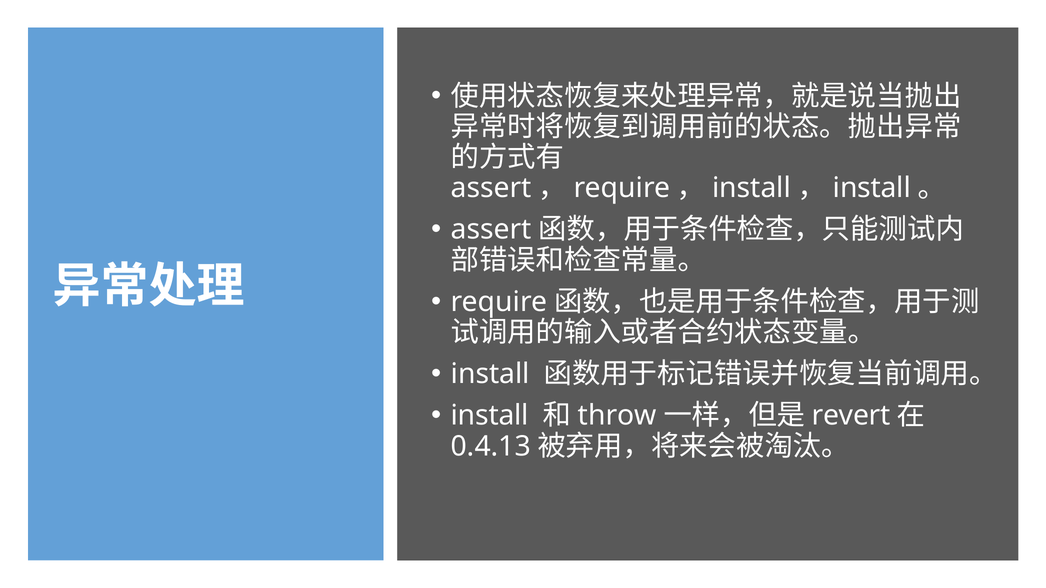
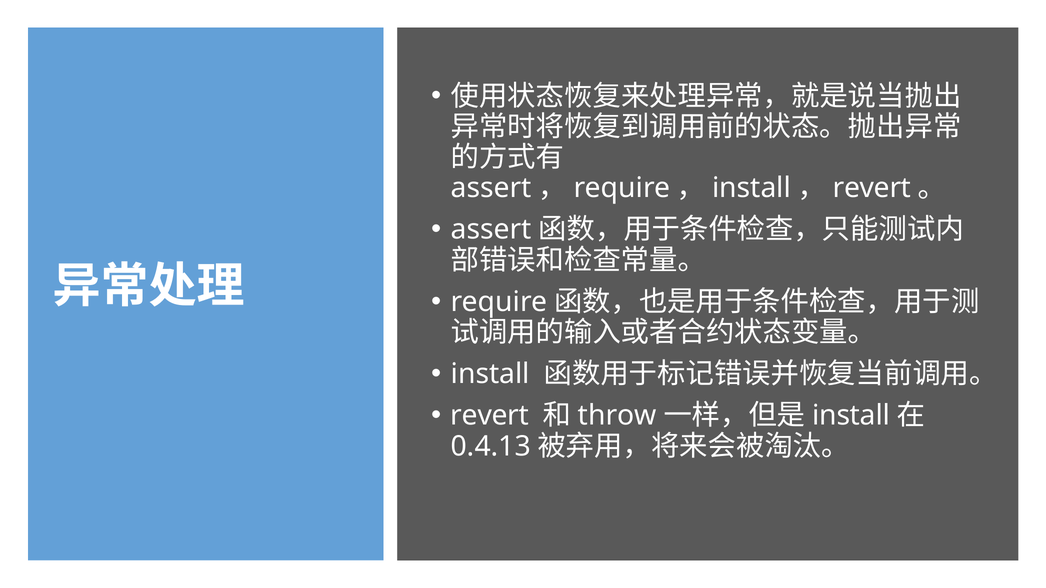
install at (872, 188): install -> revert
install at (490, 416): install -> revert
revert at (851, 416): revert -> install
